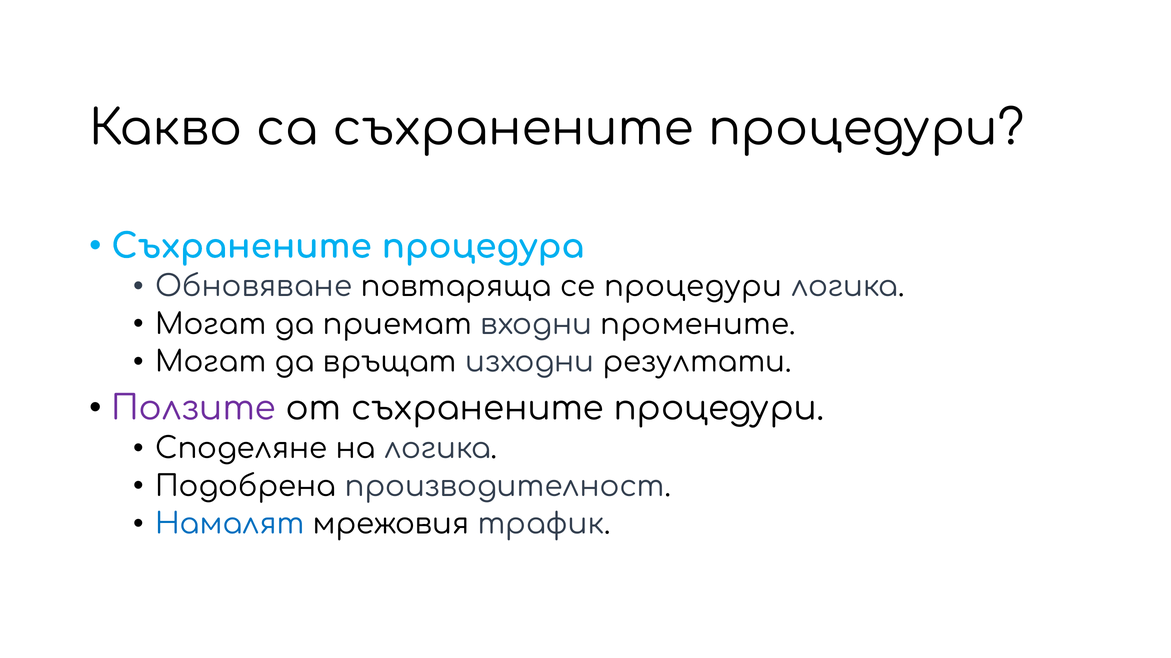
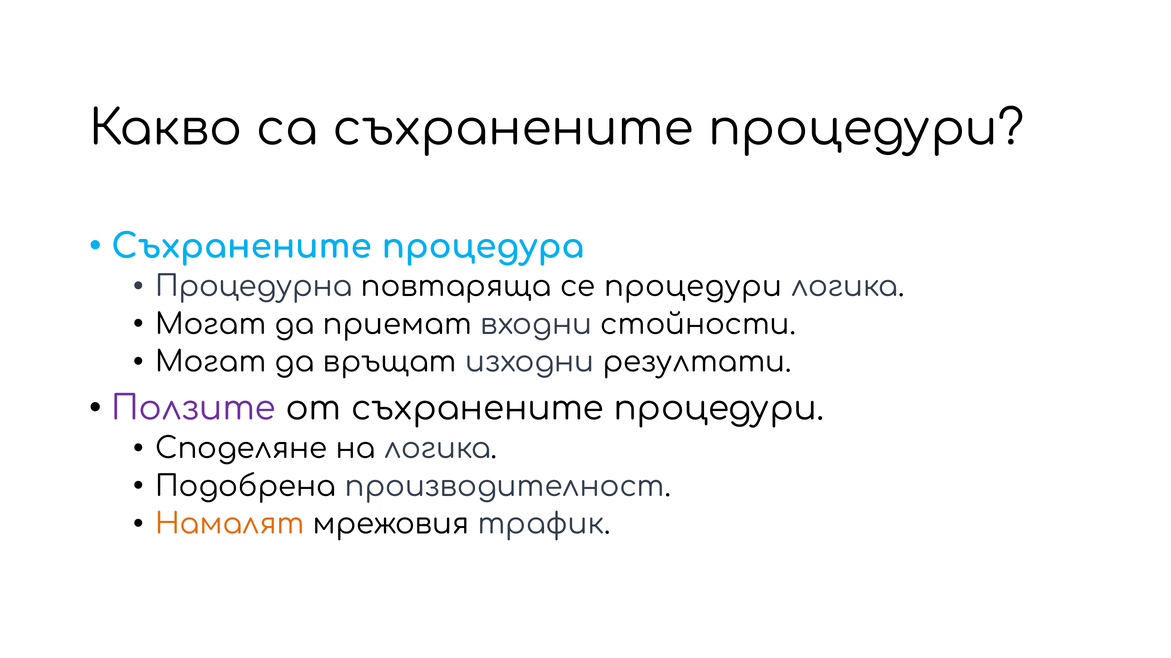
Обновяване: Обновяване -> Процедурна
промените: промените -> стойности
Намалят colour: blue -> orange
